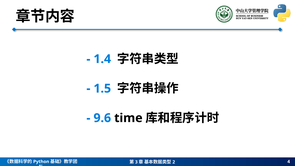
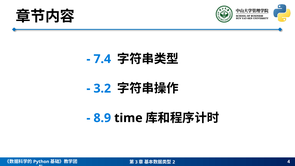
1.4: 1.4 -> 7.4
1.5: 1.5 -> 3.2
9.6: 9.6 -> 8.9
